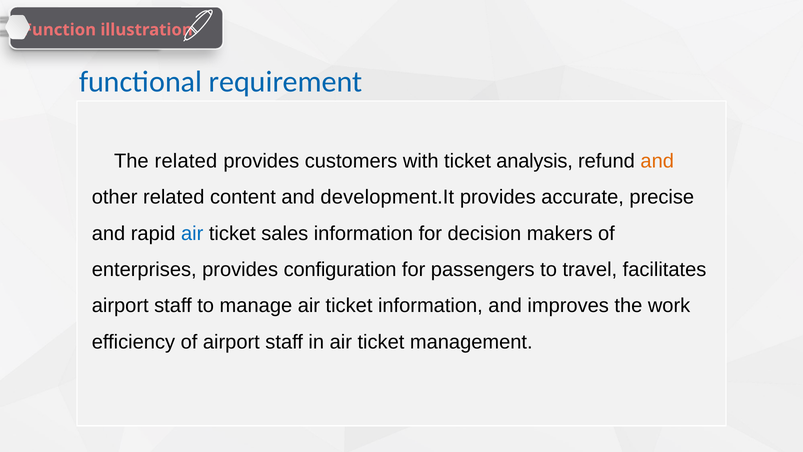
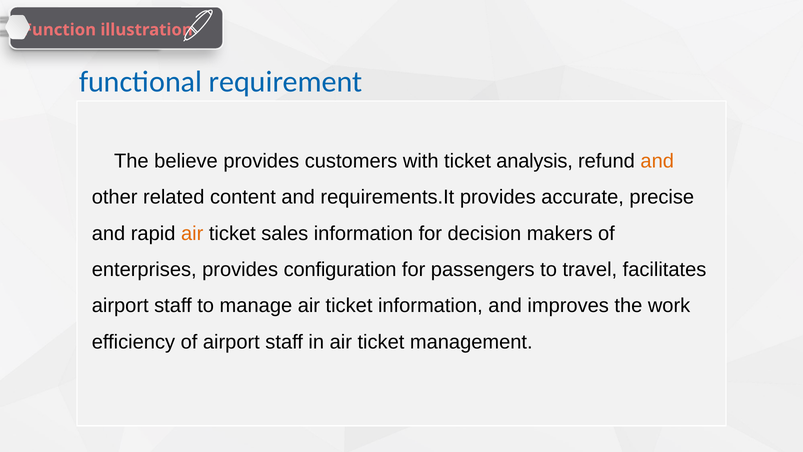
The related: related -> believe
development.It: development.It -> requirements.It
air at (192, 233) colour: blue -> orange
